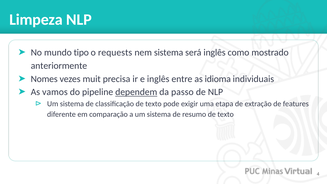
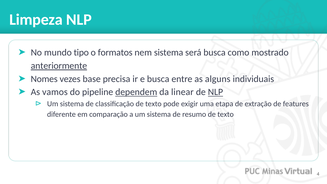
requests: requests -> formatos
será inglês: inglês -> busca
anteriormente underline: none -> present
muit: muit -> base
e inglês: inglês -> busca
idioma: idioma -> alguns
passo: passo -> linear
NLP at (215, 92) underline: none -> present
